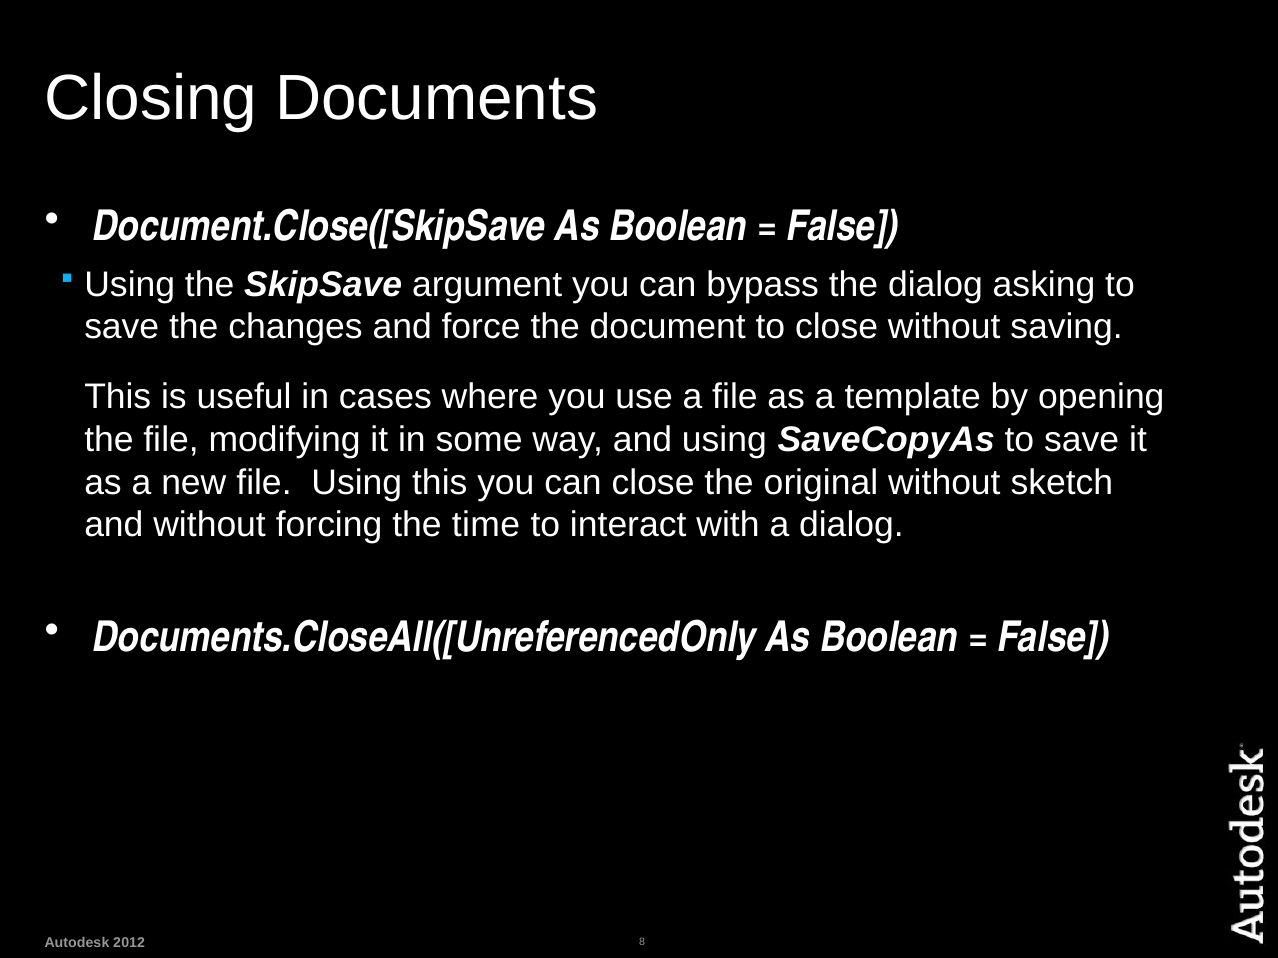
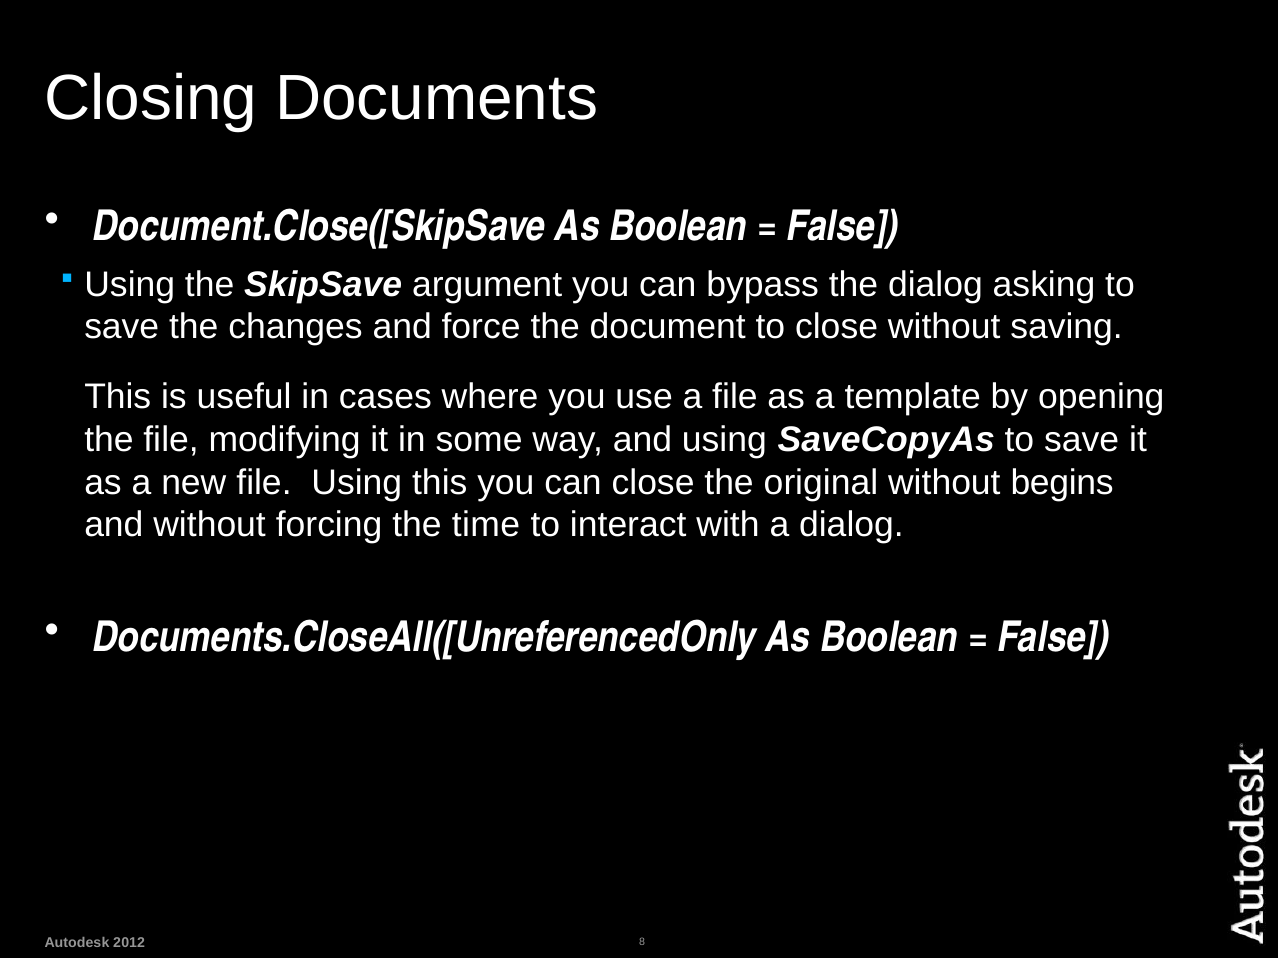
sketch: sketch -> begins
